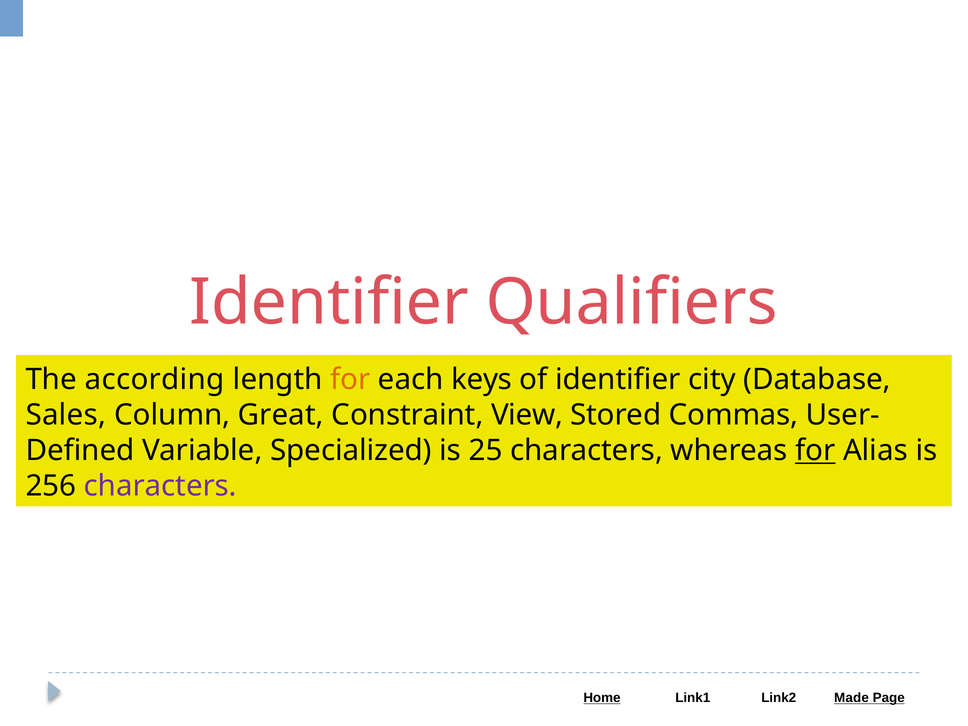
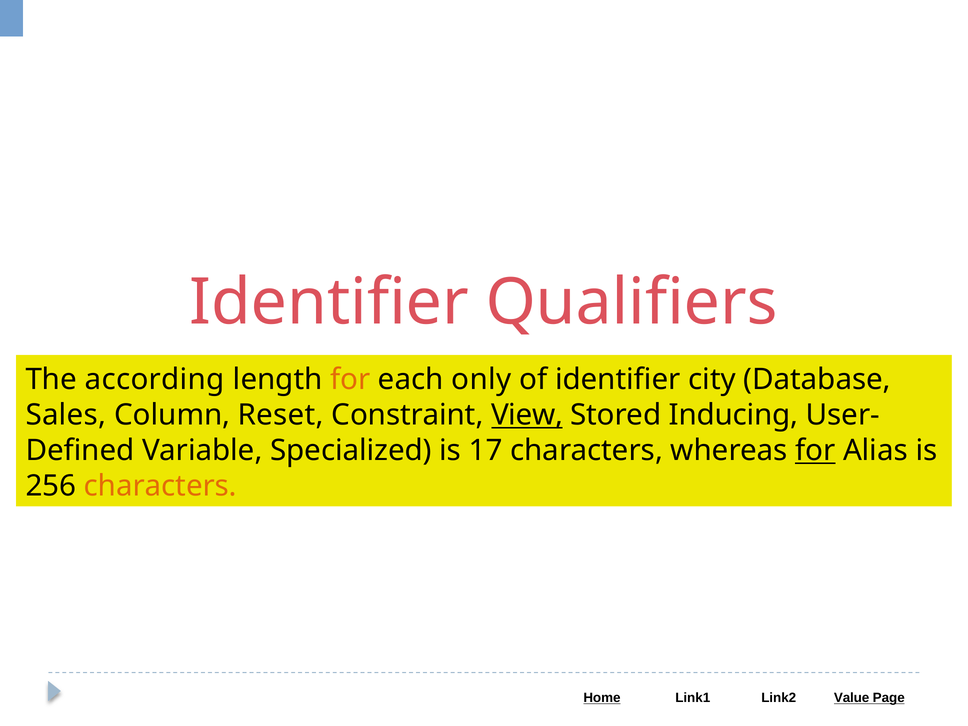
keys: keys -> only
Great: Great -> Reset
View underline: none -> present
Commas: Commas -> Inducing
25: 25 -> 17
characters at (160, 486) colour: purple -> orange
Made: Made -> Value
